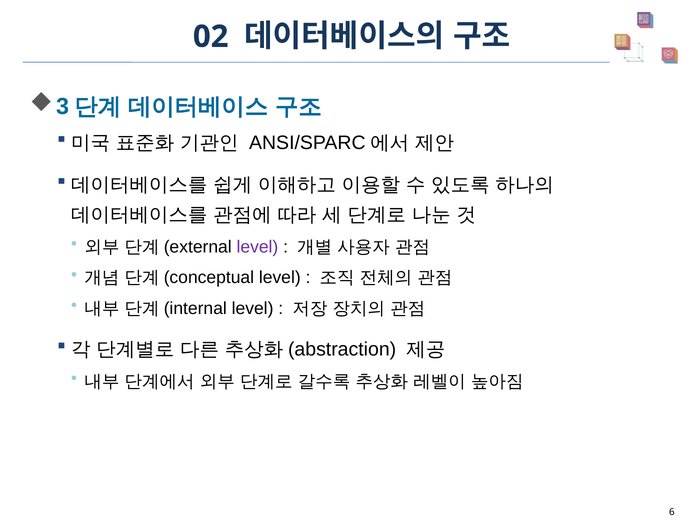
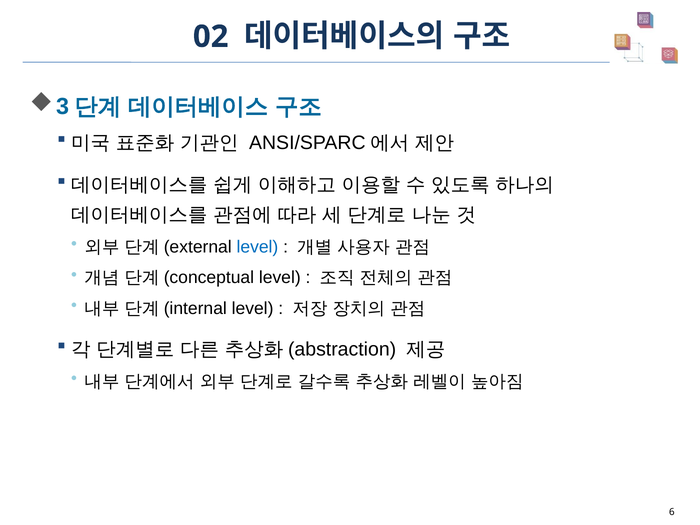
level at (257, 247) colour: purple -> blue
